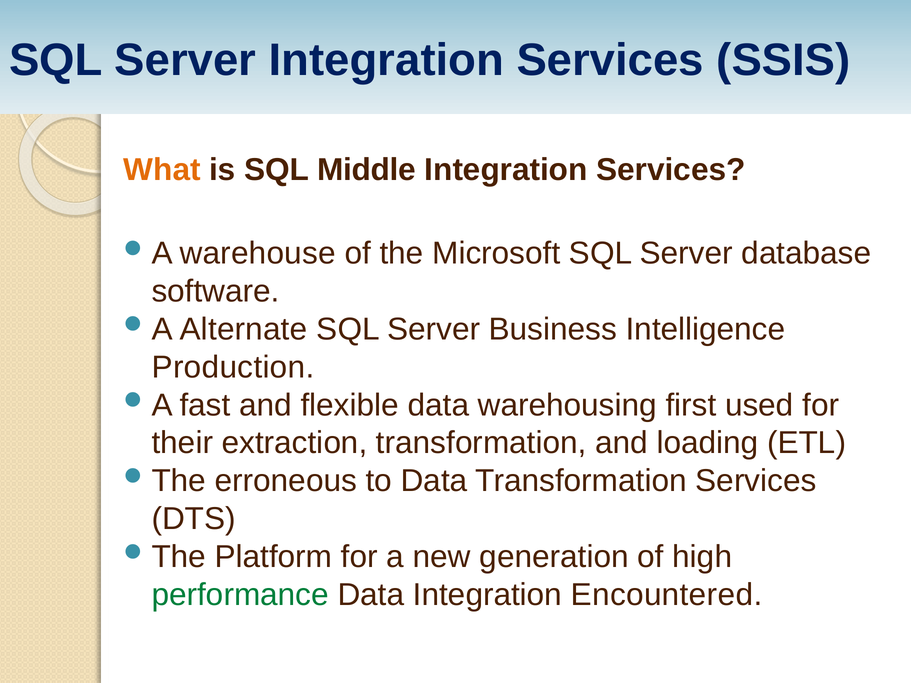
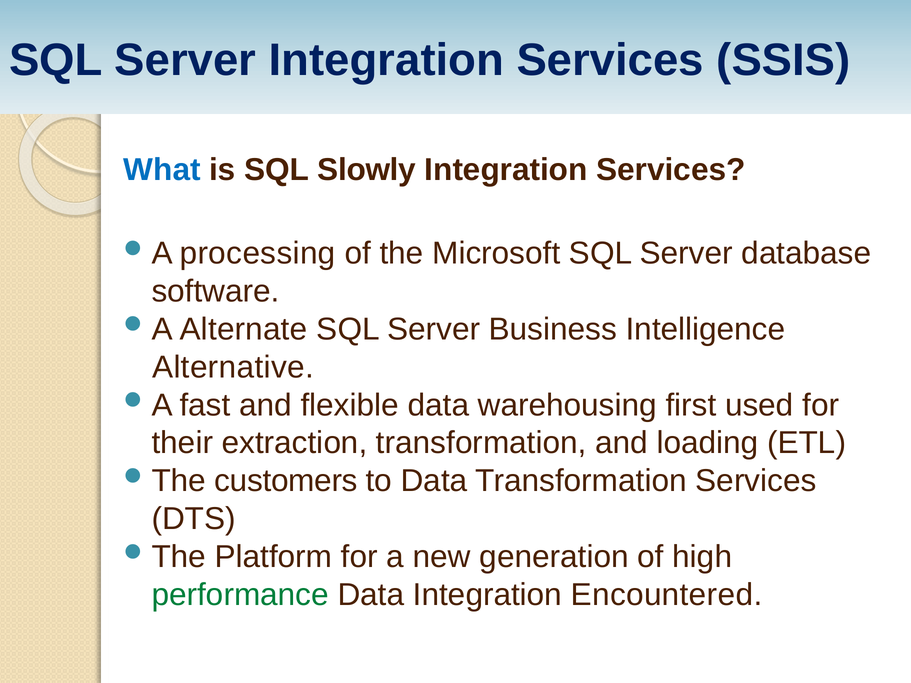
What colour: orange -> blue
Middle: Middle -> Slowly
warehouse: warehouse -> processing
Production: Production -> Alternative
erroneous: erroneous -> customers
